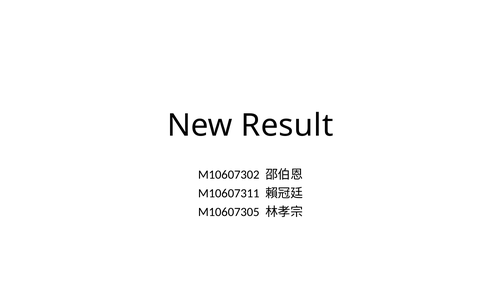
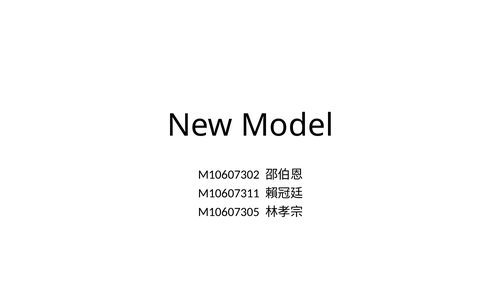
Result: Result -> Model
